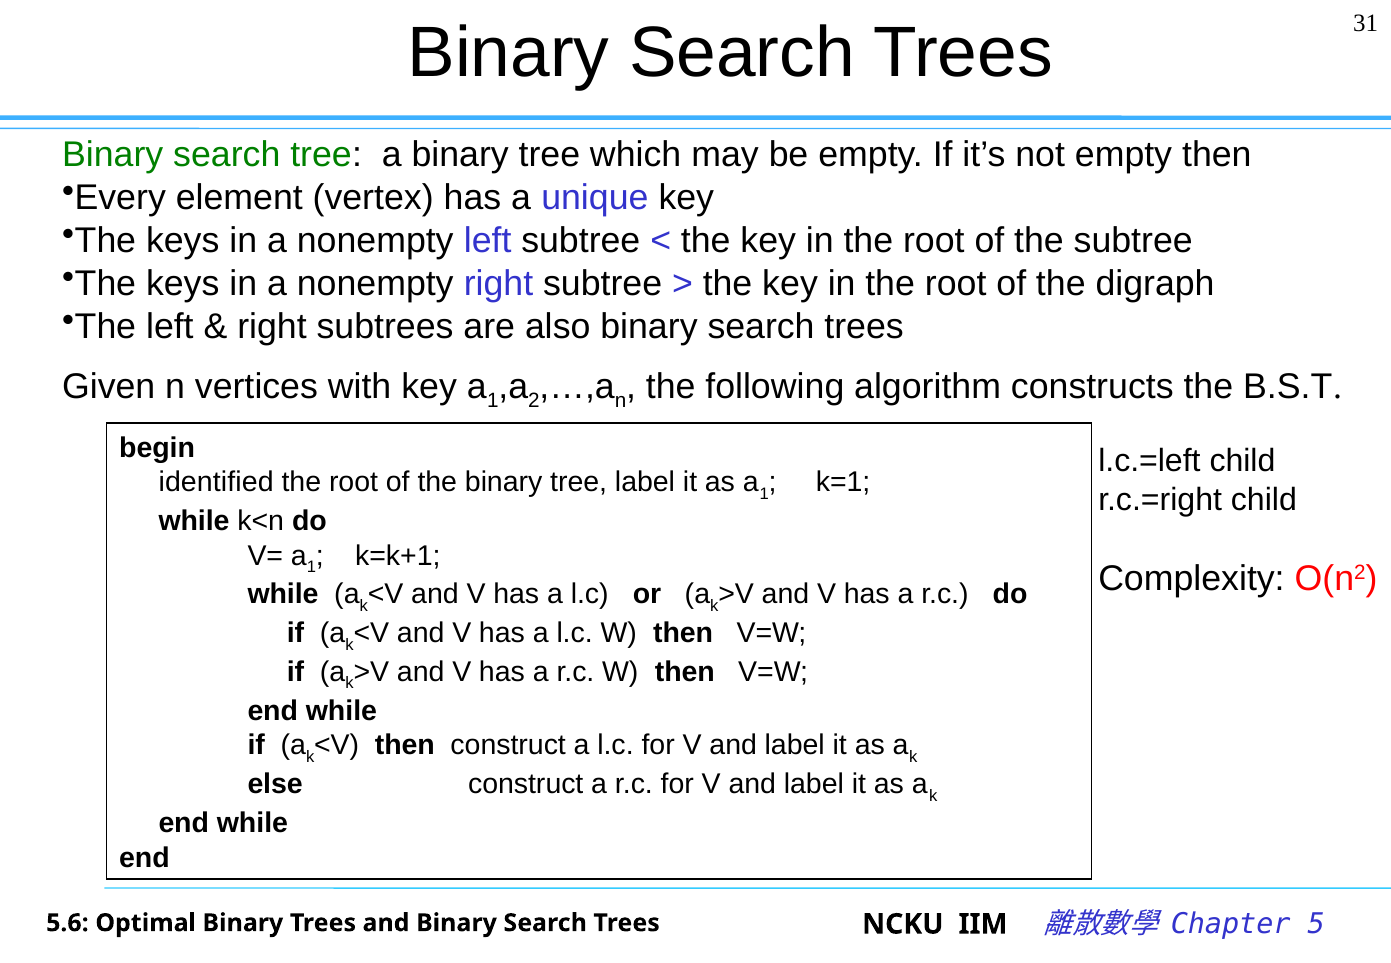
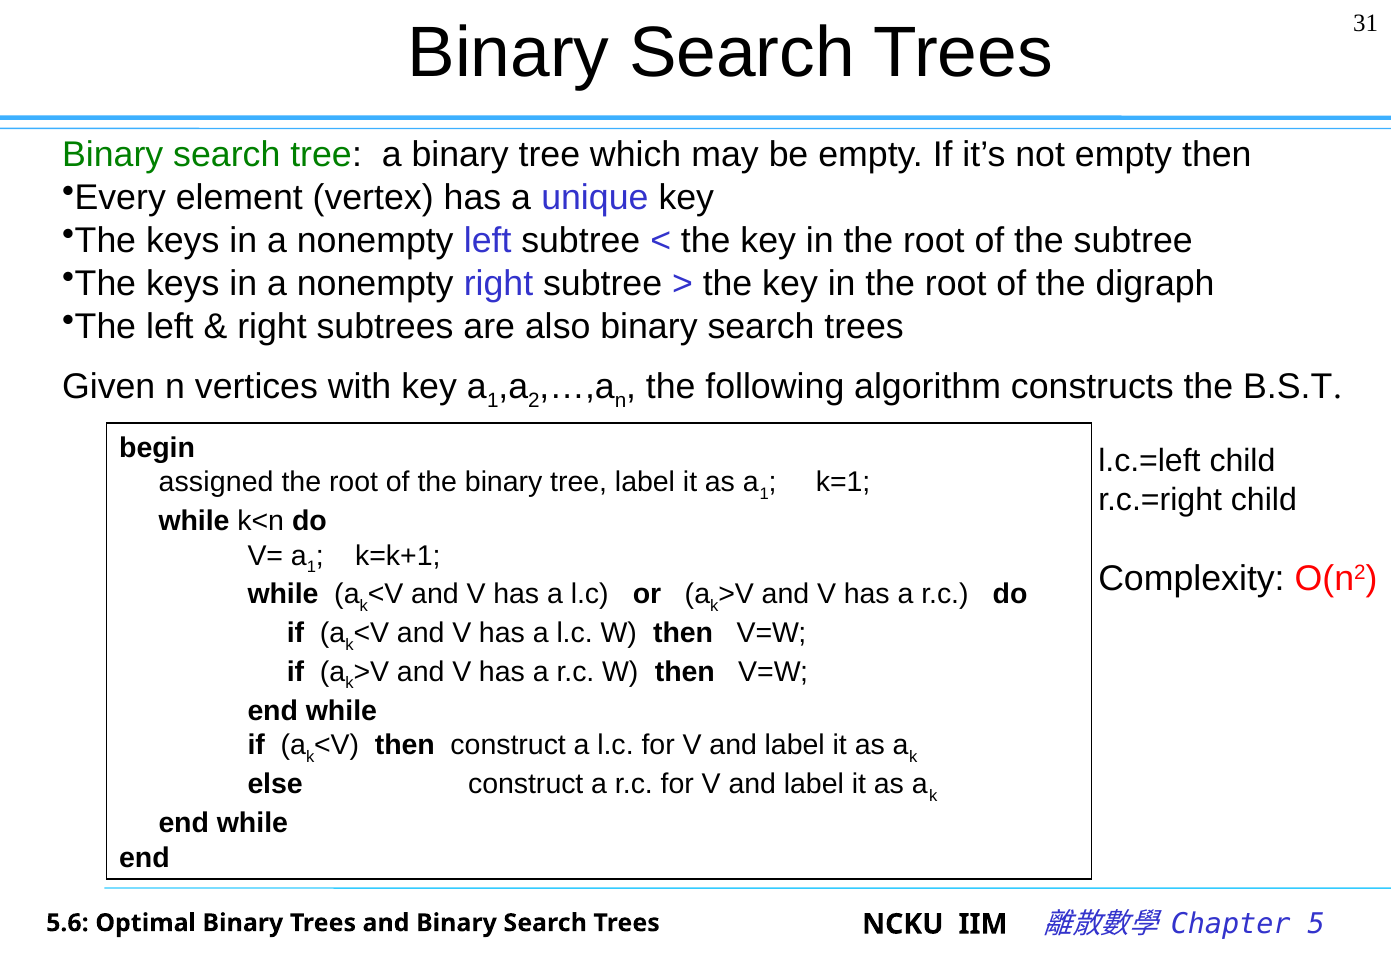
identified: identified -> assigned
